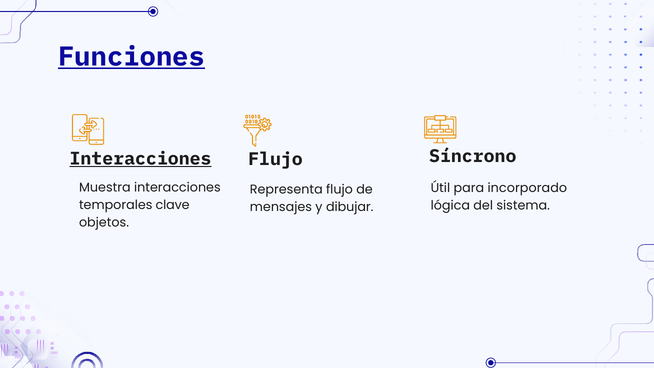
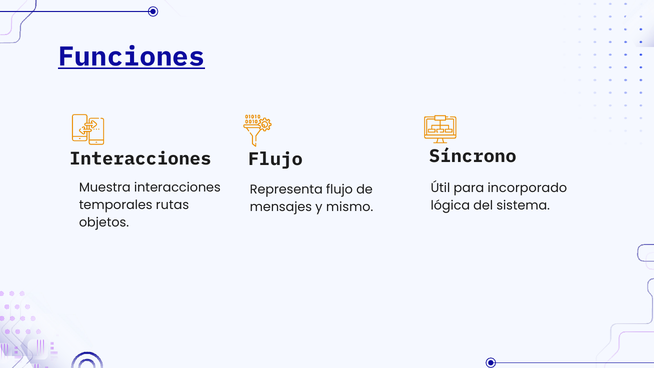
Interacciones at (141, 159) underline: present -> none
clave: clave -> rutas
dibujar: dibujar -> mismo
